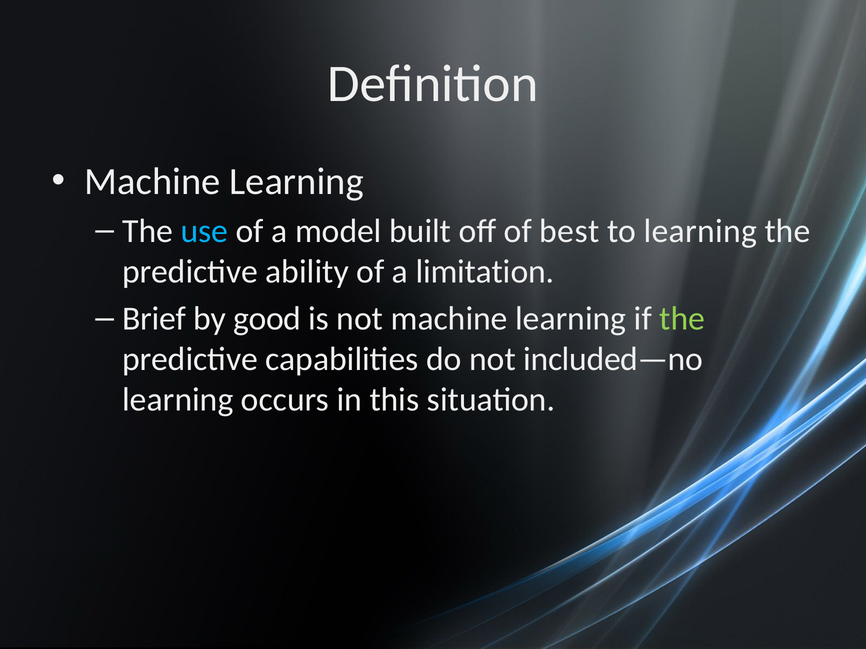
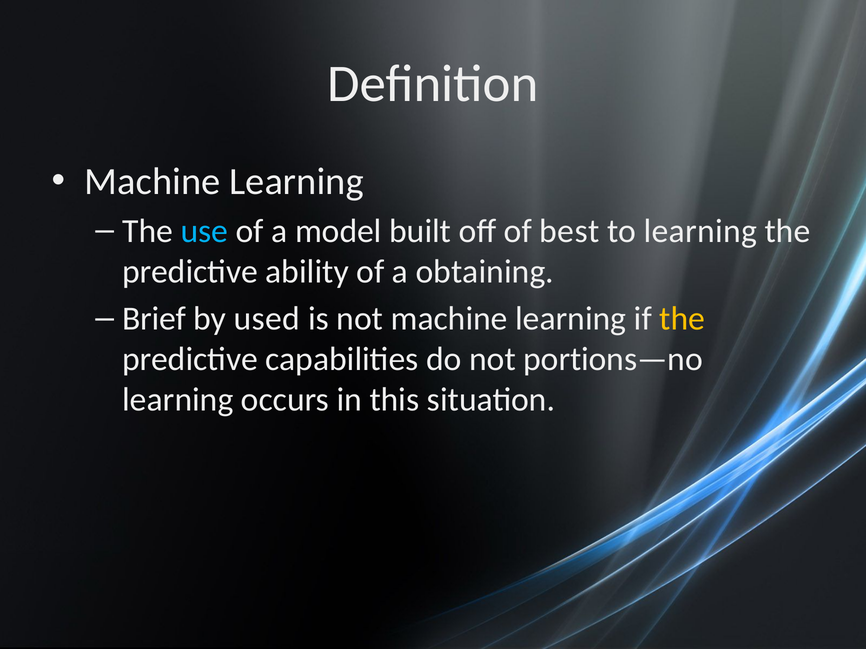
limitation: limitation -> obtaining
good: good -> used
the at (682, 319) colour: light green -> yellow
included—no: included—no -> portions—no
